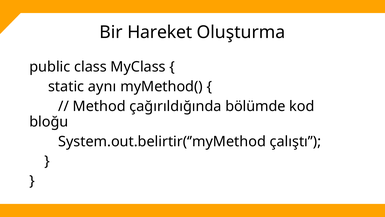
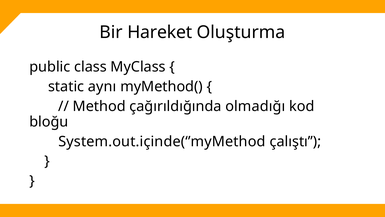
bölümde: bölümde -> olmadığı
System.out.belirtir(‘’myMethod: System.out.belirtir(‘’myMethod -> System.out.içinde(‘’myMethod
